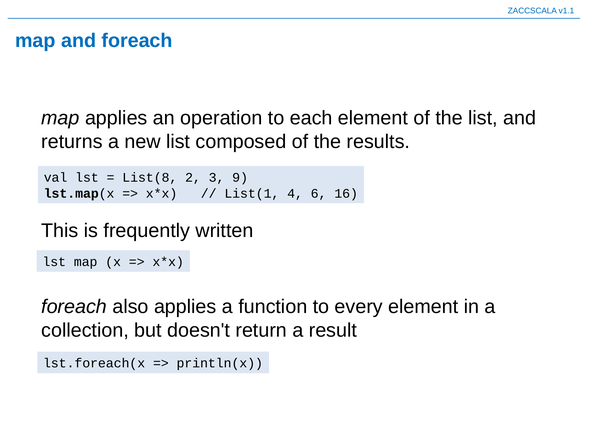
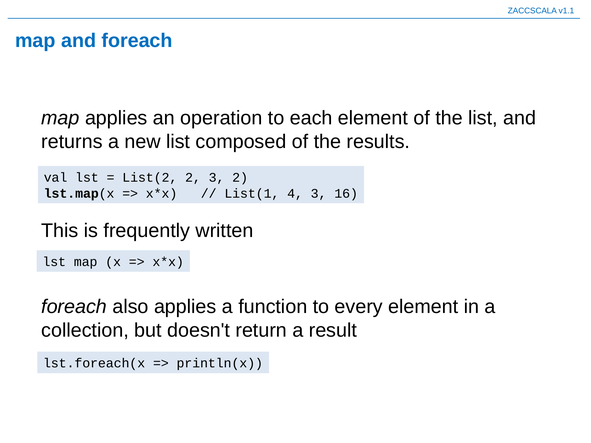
List(8: List(8 -> List(2
3 9: 9 -> 2
4 6: 6 -> 3
